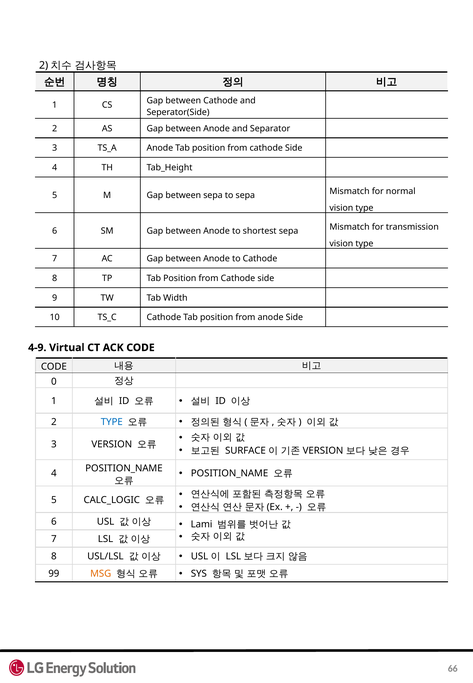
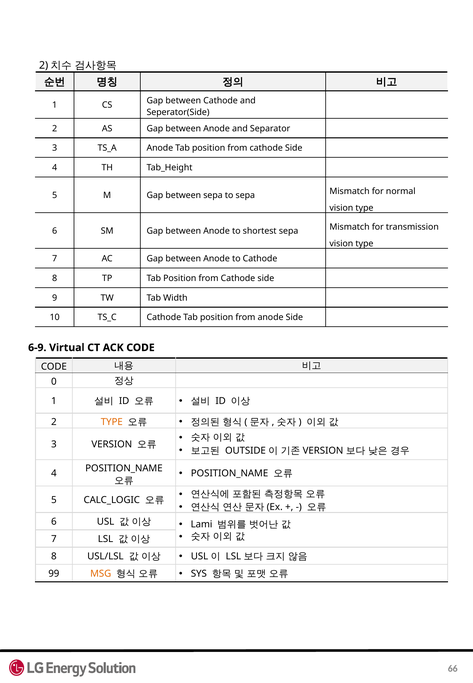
4-9: 4-9 -> 6-9
TYPE at (112, 422) colour: blue -> orange
SURFACE: SURFACE -> OUTSIDE
